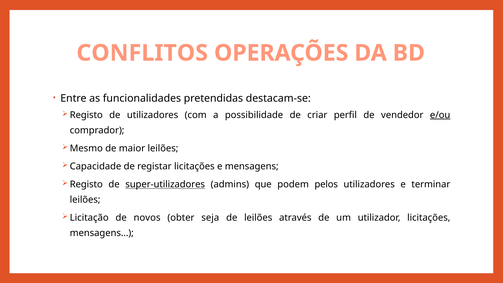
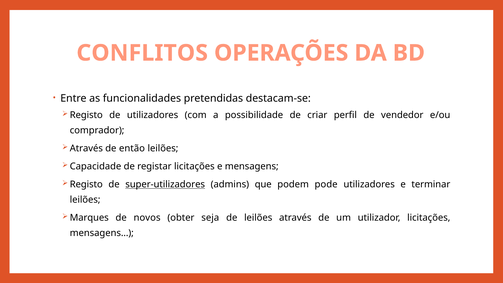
e/ou underline: present -> none
Mesmo at (86, 148): Mesmo -> Através
maior: maior -> então
pelos: pelos -> pode
Licitação: Licitação -> Marques
